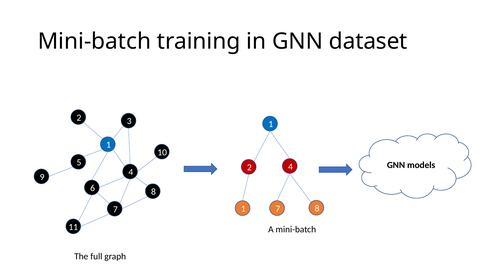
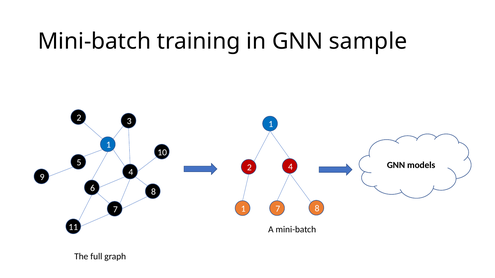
dataset: dataset -> sample
